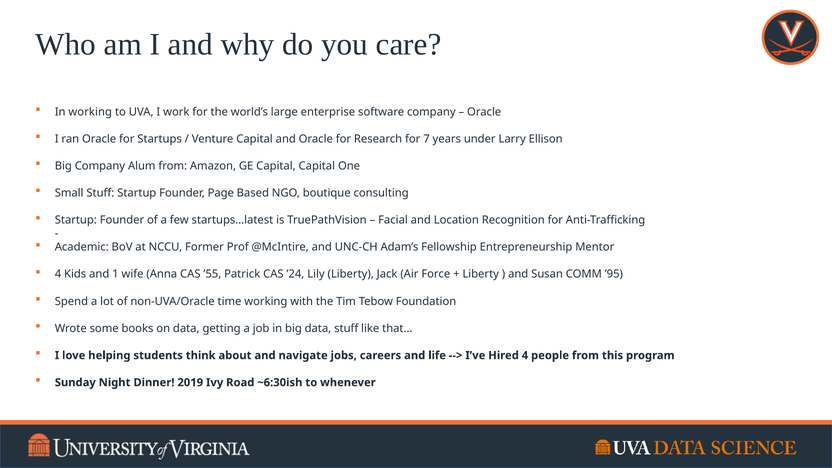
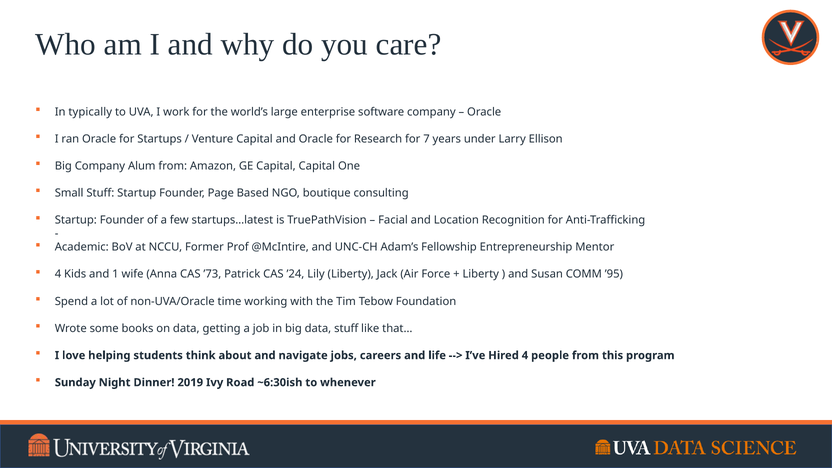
In working: working -> typically
’55: ’55 -> ’73
